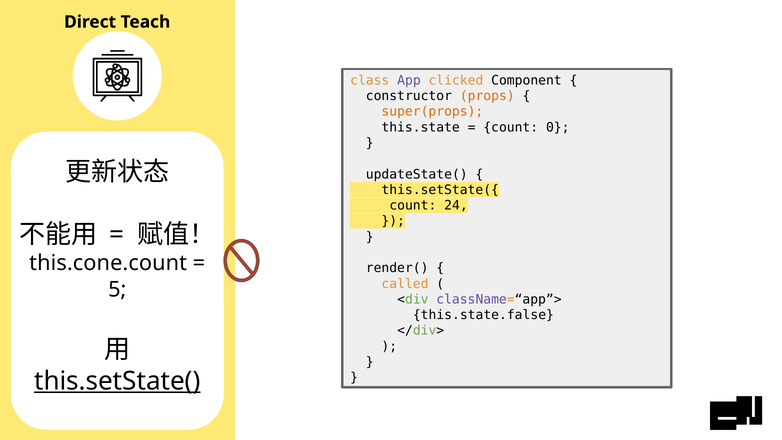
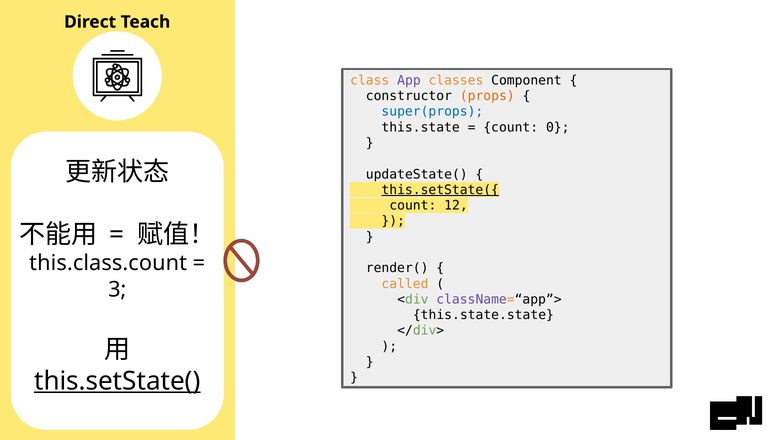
clicked: clicked -> classes
super(props colour: orange -> blue
this.setState({ underline: none -> present
24: 24 -> 12
this.cone.count: this.cone.count -> this.class.count
5: 5 -> 3
this.state.false: this.state.false -> this.state.state
